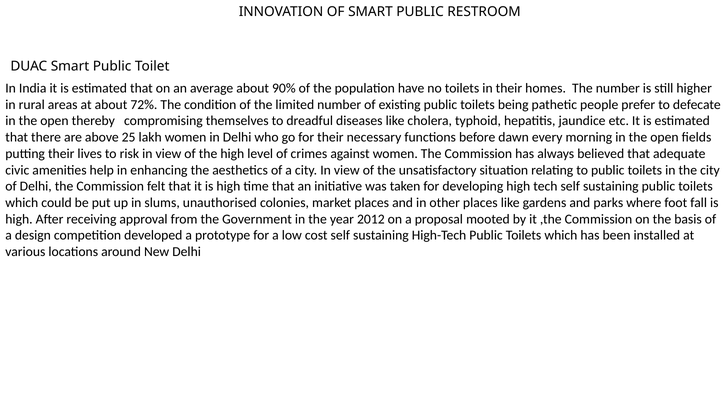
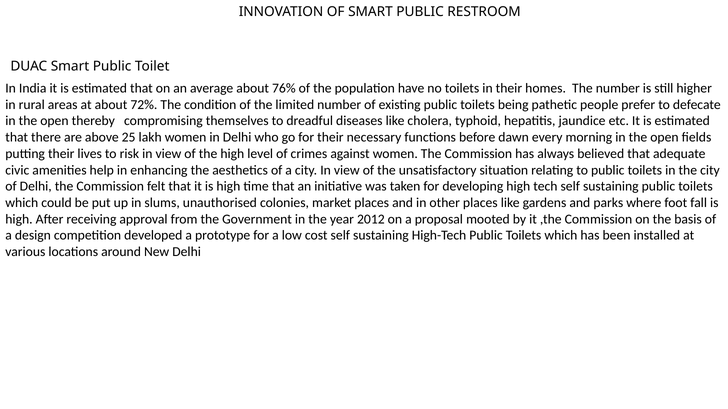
90%: 90% -> 76%
